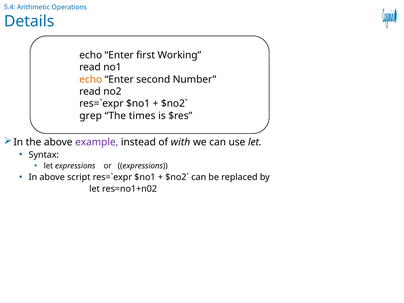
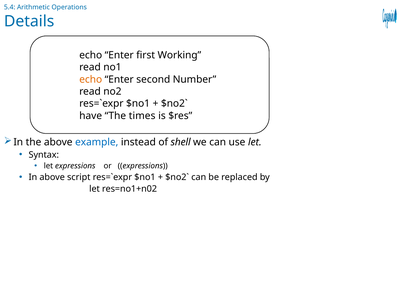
grep: grep -> have
example colour: purple -> blue
with: with -> shell
